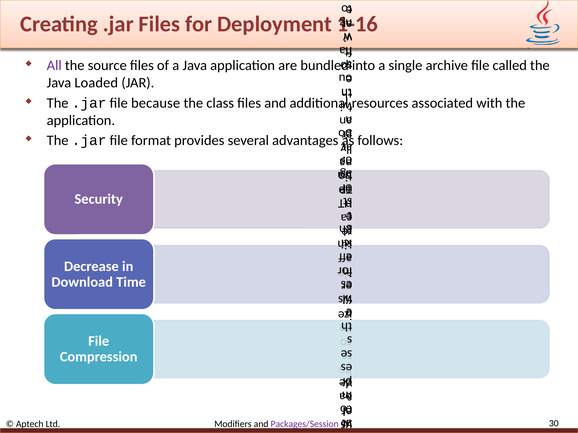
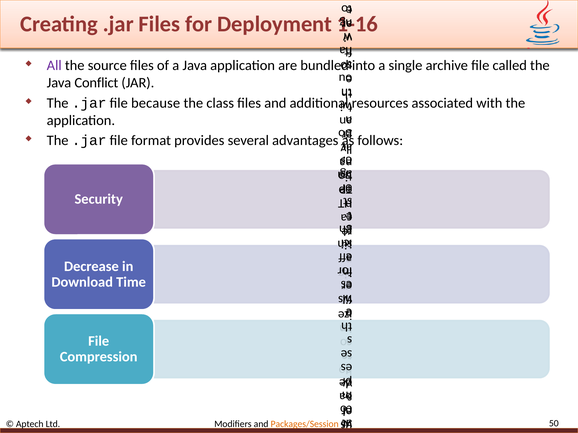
Loaded: Loaded -> Conflict
Packages/Session colour: purple -> orange
30: 30 -> 50
